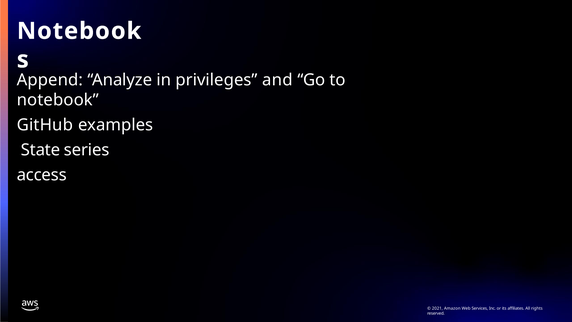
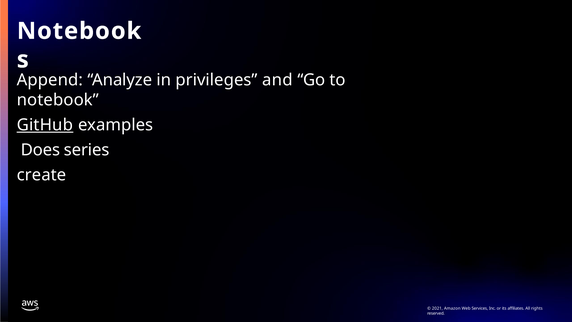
GitHub underline: none -> present
State: State -> Does
access: access -> create
